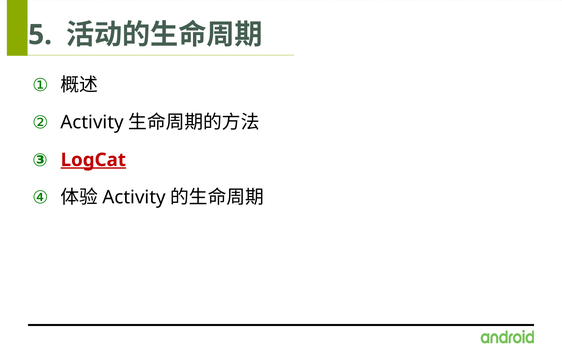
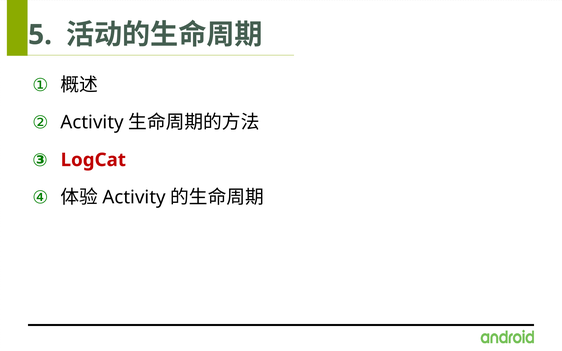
LogCat underline: present -> none
